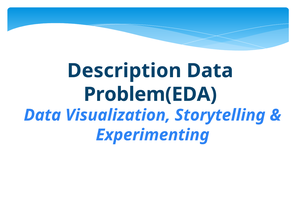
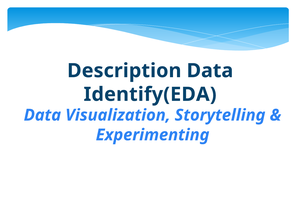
Problem(EDA: Problem(EDA -> Identify(EDA
